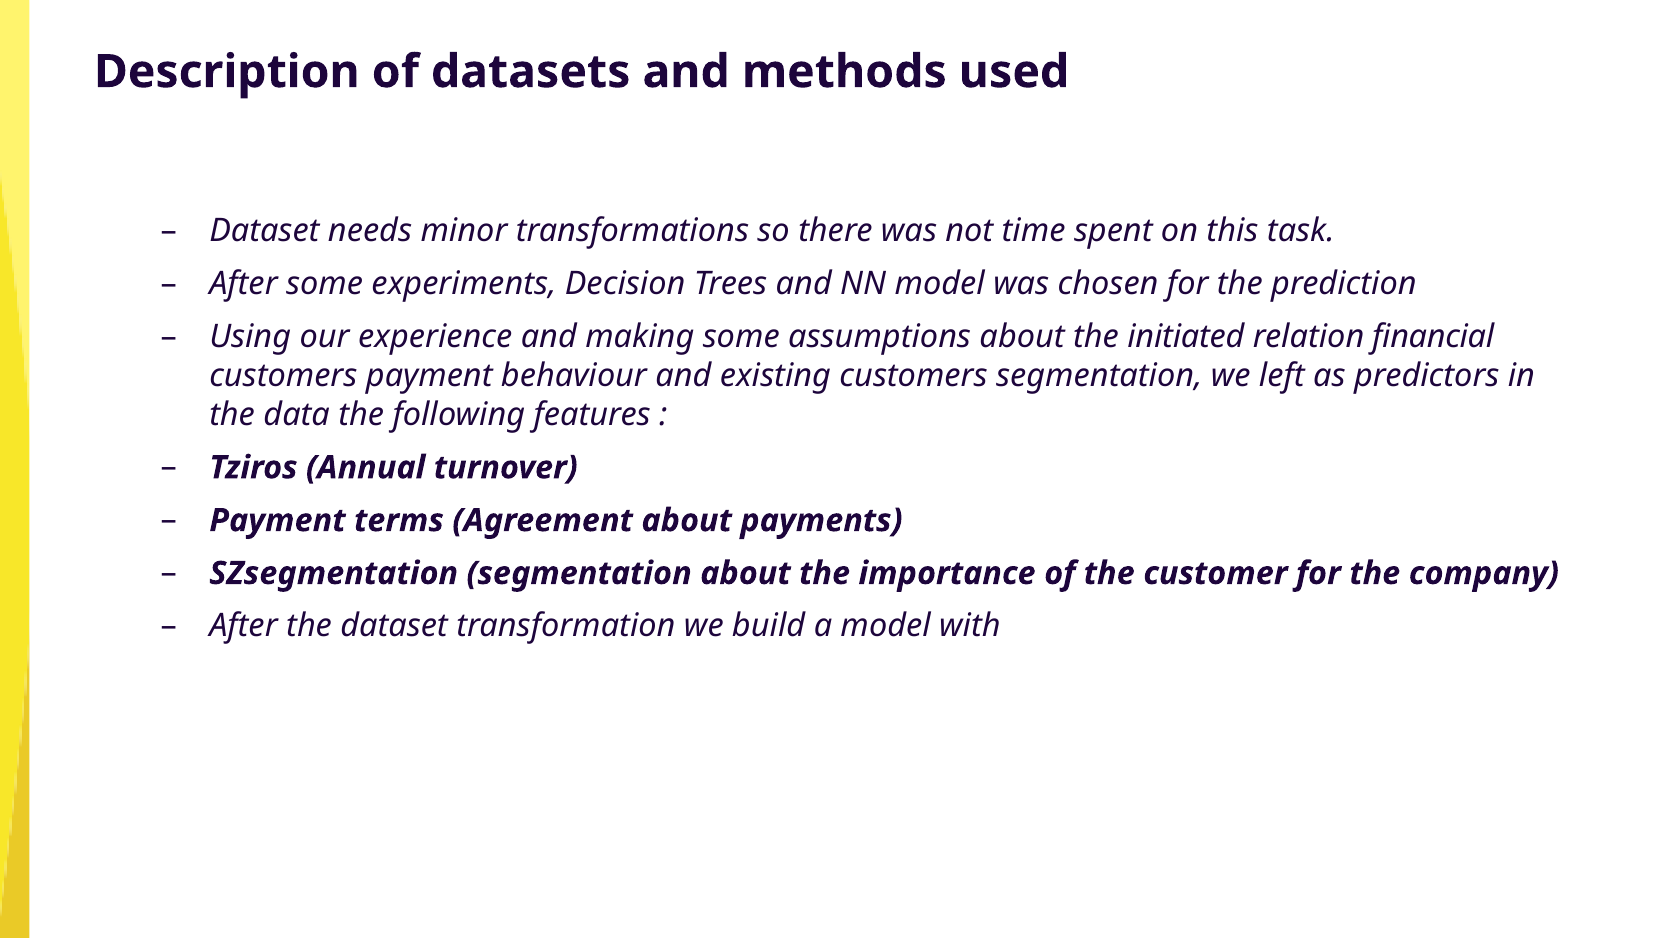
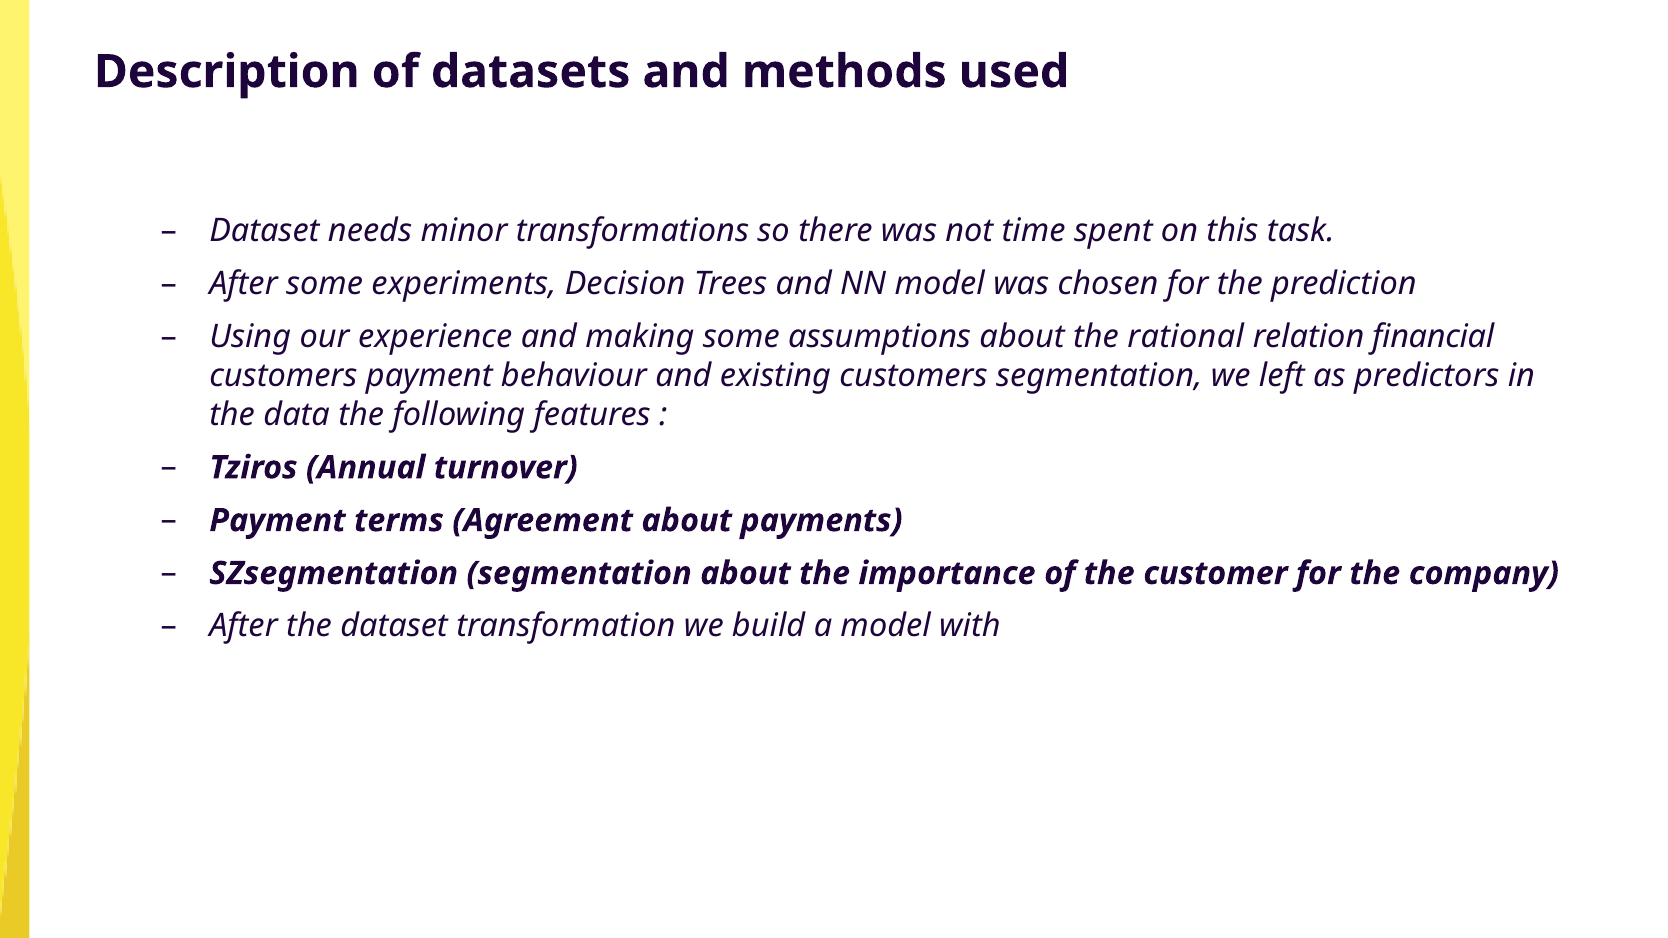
initiated: initiated -> rational
